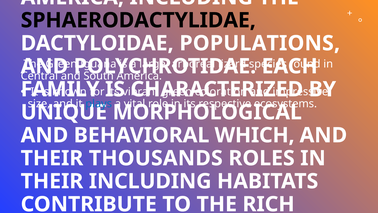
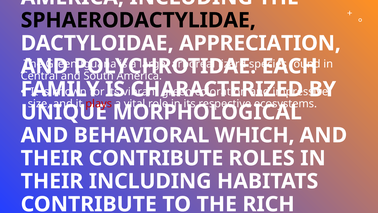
POPULATIONS: POPULATIONS -> APPRECIATION
plays colour: blue -> red
THEIR THOUSANDS: THOUSANDS -> CONTRIBUTE
